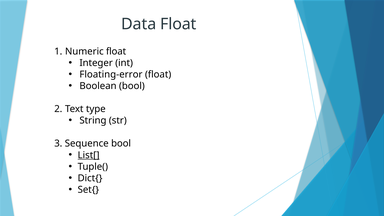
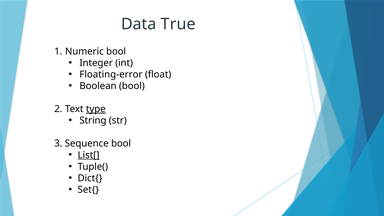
Data Float: Float -> True
Numeric float: float -> bool
type underline: none -> present
